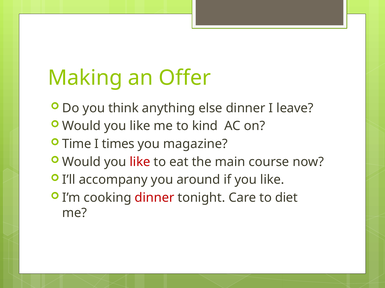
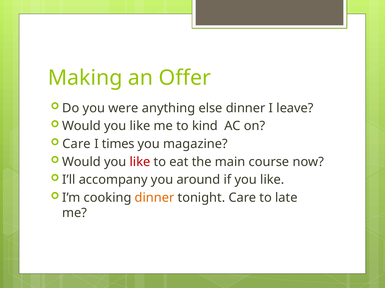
think: think -> were
Time at (77, 144): Time -> Care
dinner at (155, 198) colour: red -> orange
diet: diet -> late
